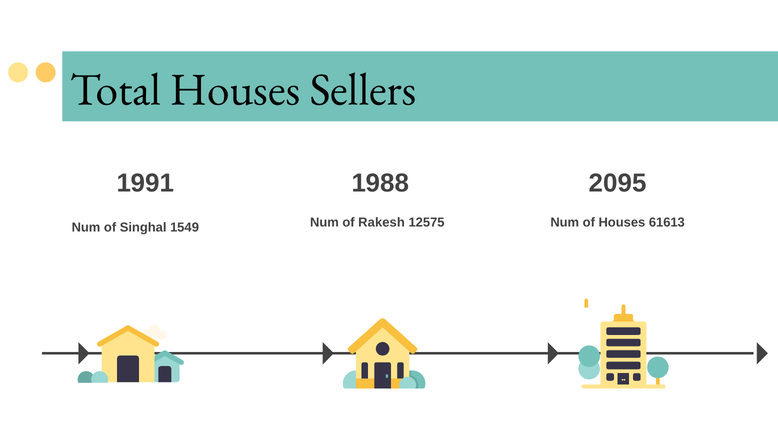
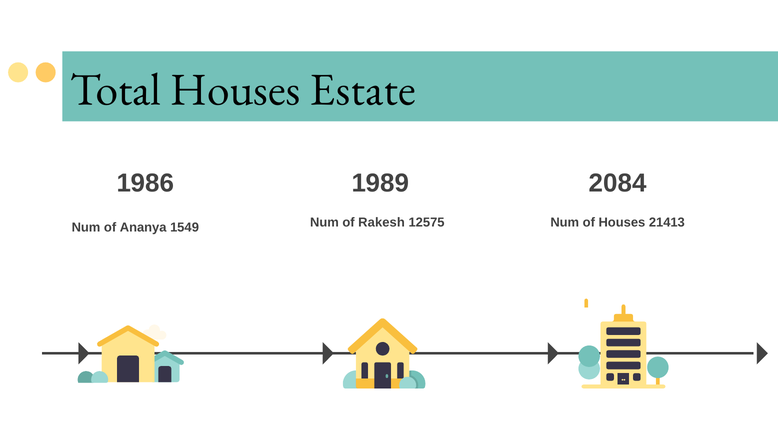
Sellers: Sellers -> Estate
1991: 1991 -> 1986
1988: 1988 -> 1989
2095: 2095 -> 2084
61613: 61613 -> 21413
Singhal: Singhal -> Ananya
